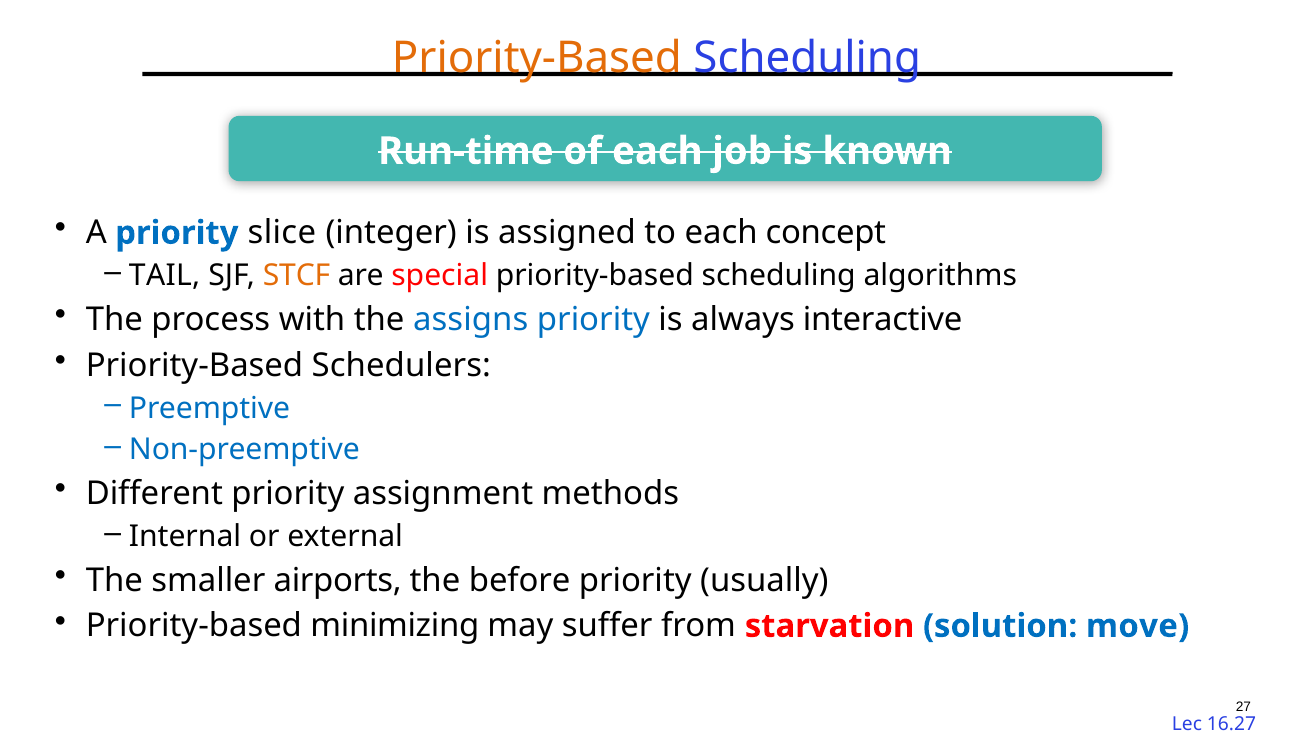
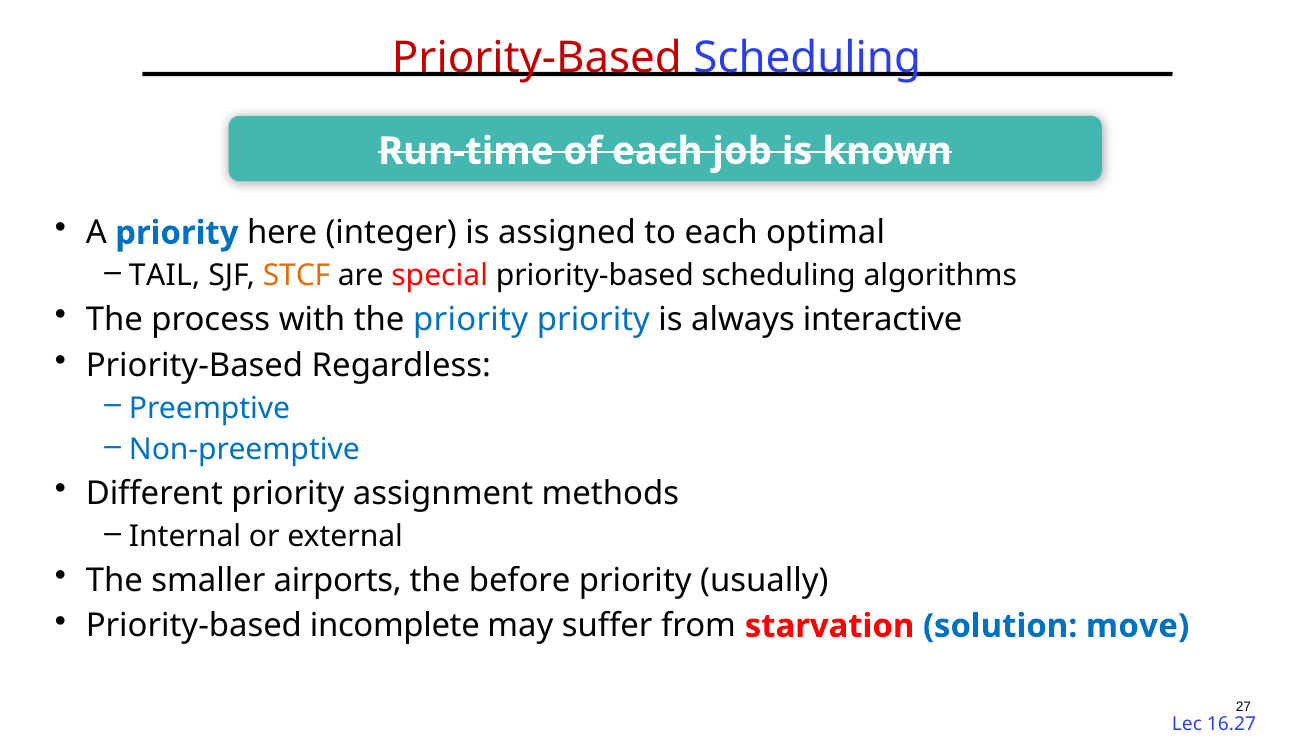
Priority-Based at (537, 58) colour: orange -> red
slice: slice -> here
concept: concept -> optimal
the assigns: assigns -> priority
Schedulers: Schedulers -> Regardless
minimizing: minimizing -> incomplete
